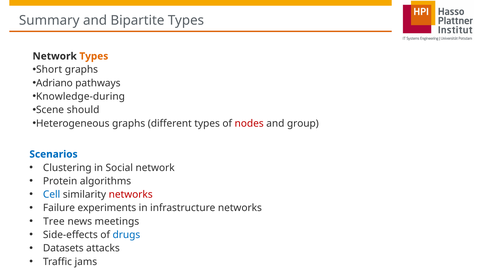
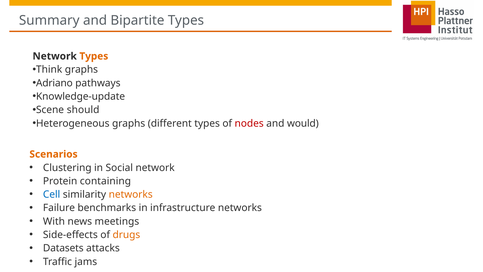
Short: Short -> Think
Knowledge-during: Knowledge-during -> Knowledge-update
group: group -> would
Scenarios colour: blue -> orange
algorithms: algorithms -> containing
networks at (131, 194) colour: red -> orange
experiments: experiments -> benchmarks
Tree: Tree -> With
drugs colour: blue -> orange
